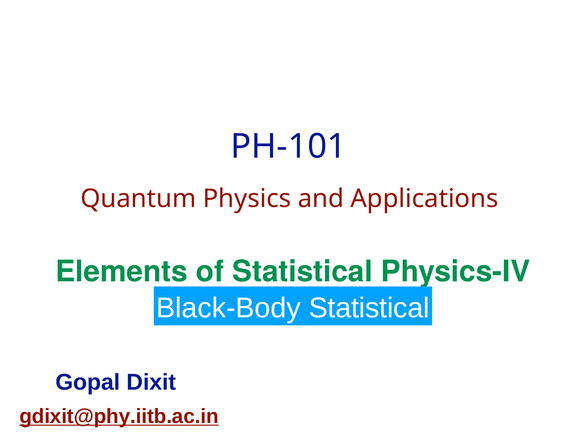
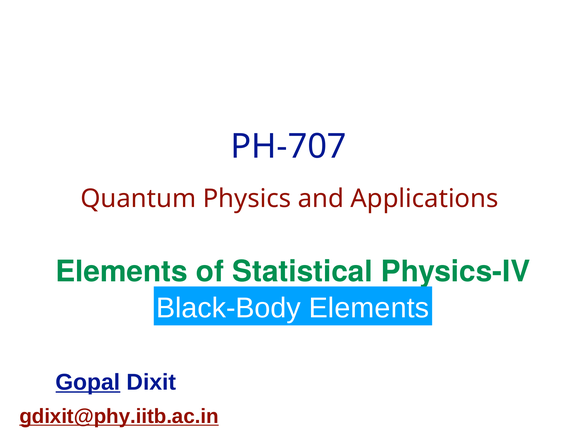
PH-101: PH-101 -> PH-707
Black-Body Statistical: Statistical -> Elements
Gopal underline: none -> present
